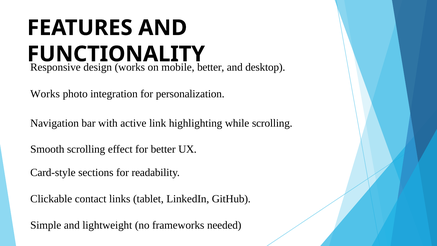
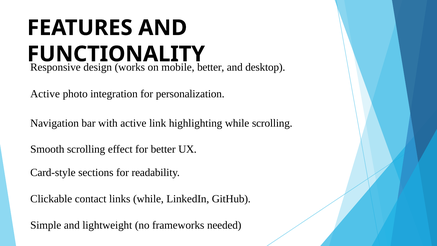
Works at (45, 94): Works -> Active
links tablet: tablet -> while
